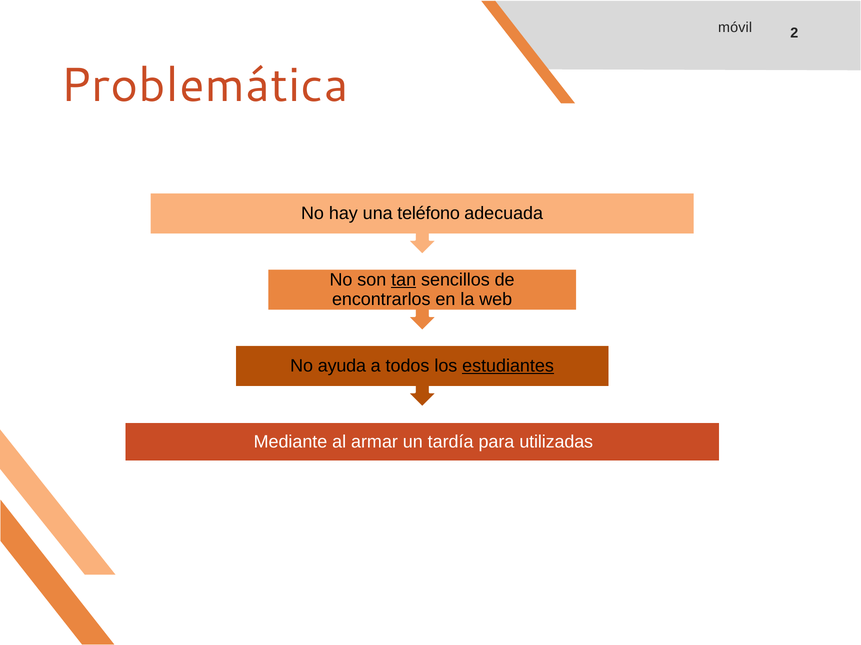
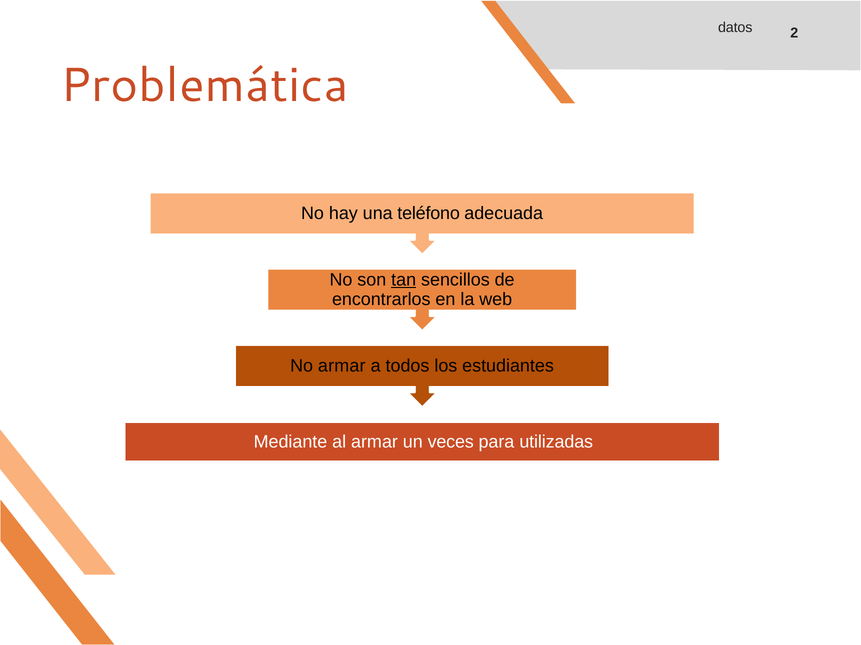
móvil: móvil -> datos
No ayuda: ayuda -> armar
estudiantes underline: present -> none
tardía: tardía -> veces
